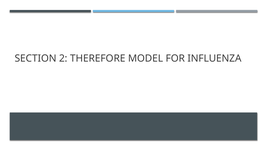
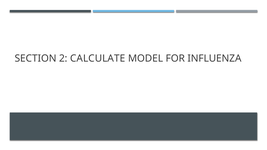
THEREFORE: THEREFORE -> CALCULATE
